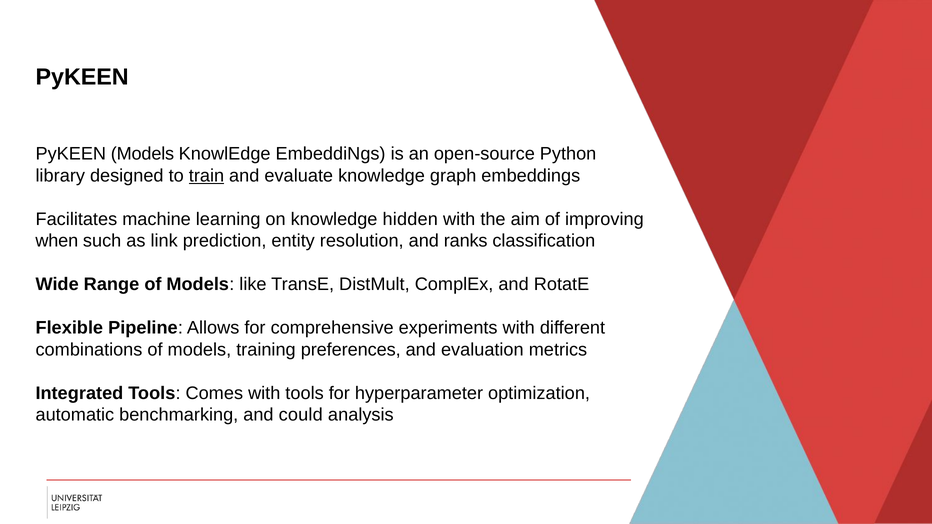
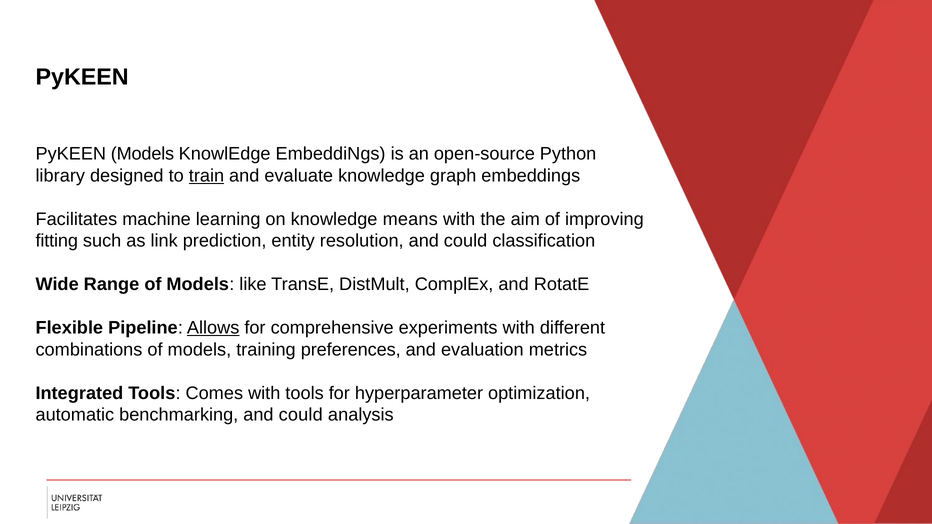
hidden: hidden -> means
when: when -> fitting
resolution and ranks: ranks -> could
Allows underline: none -> present
